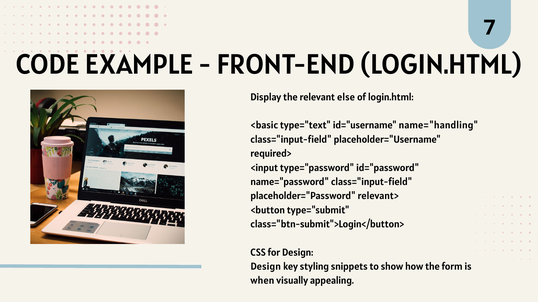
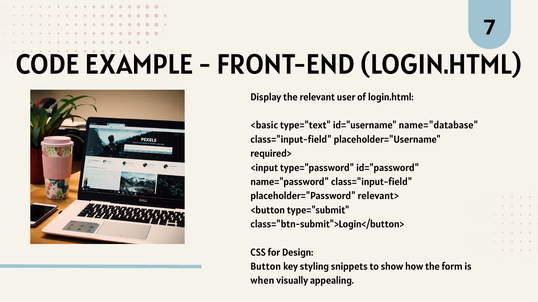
else: else -> user
name="handling: name="handling -> name="database
Design at (266, 267): Design -> Button
